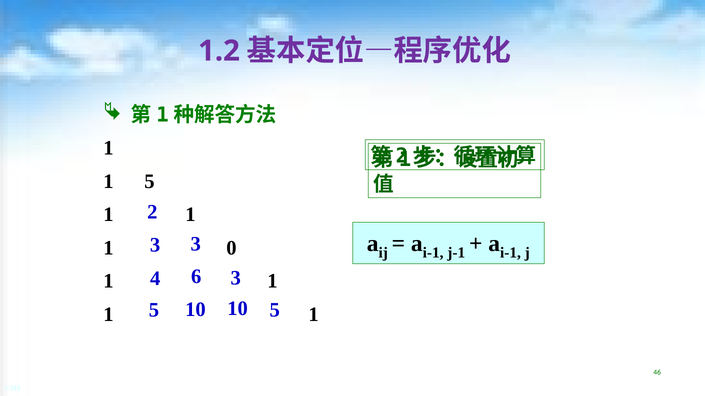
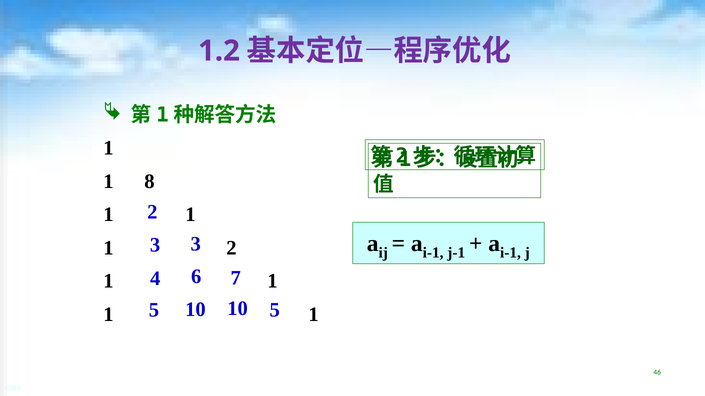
1 5: 5 -> 8
1 0: 0 -> 2
6 3: 3 -> 7
